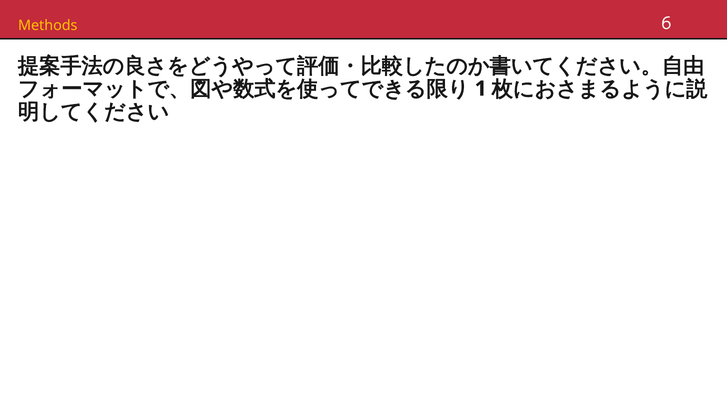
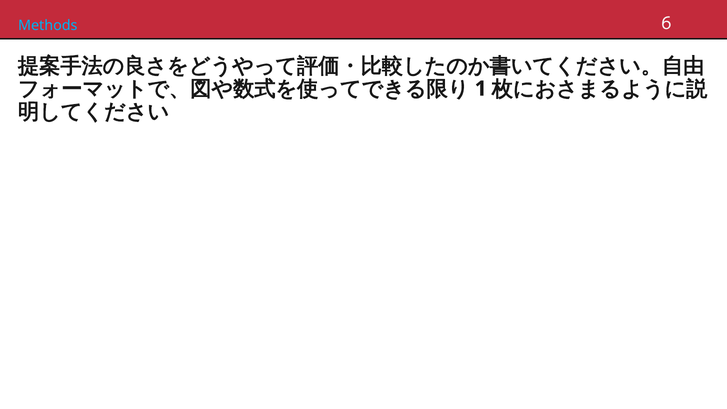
Methods colour: yellow -> light blue
